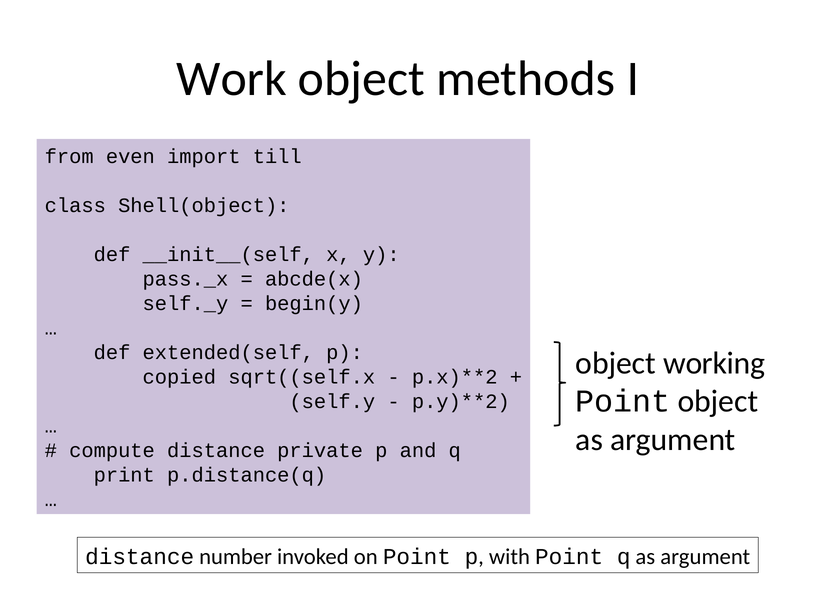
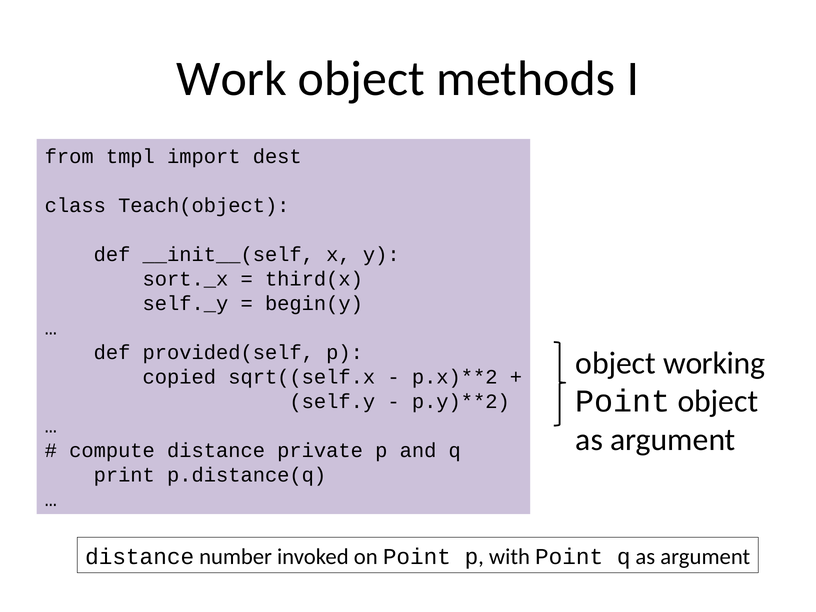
even: even -> tmpl
till: till -> dest
Shell(object: Shell(object -> Teach(object
pass._x: pass._x -> sort._x
abcde(x: abcde(x -> third(x
extended(self: extended(self -> provided(self
